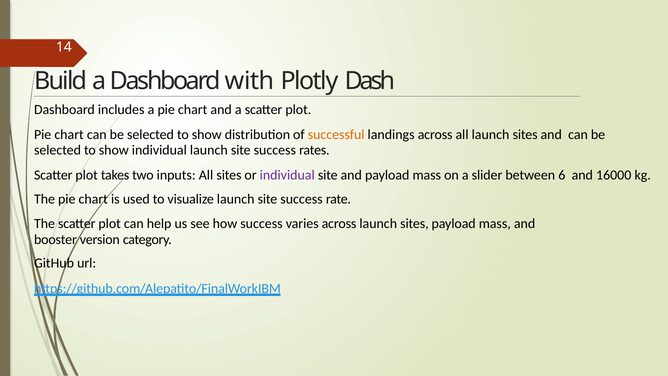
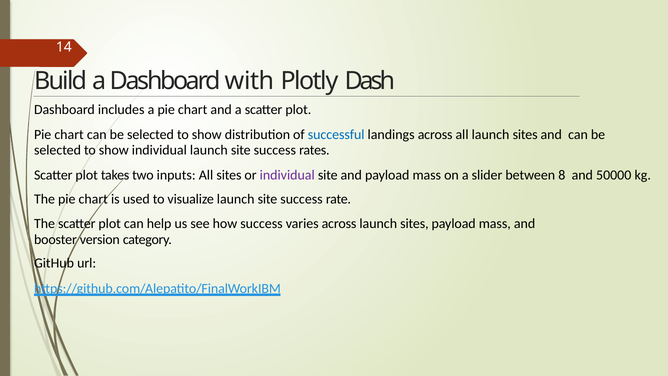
successful colour: orange -> blue
6: 6 -> 8
16000: 16000 -> 50000
